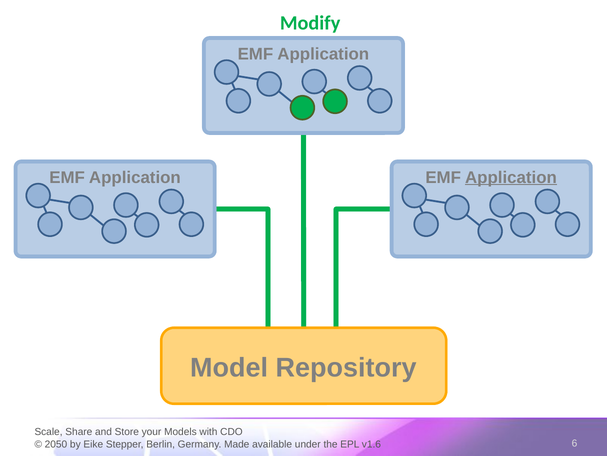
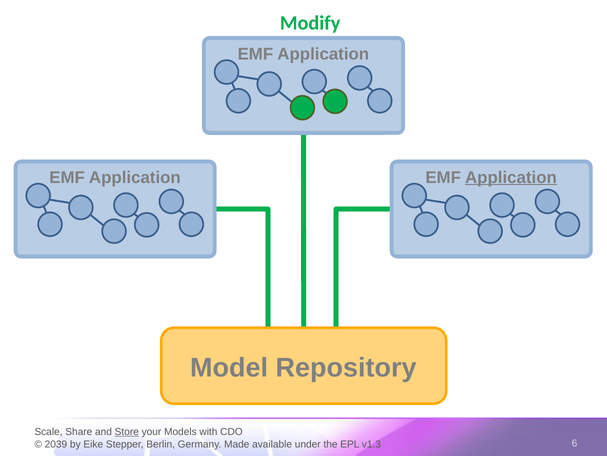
Store underline: none -> present
2050: 2050 -> 2039
v1.6: v1.6 -> v1.3
